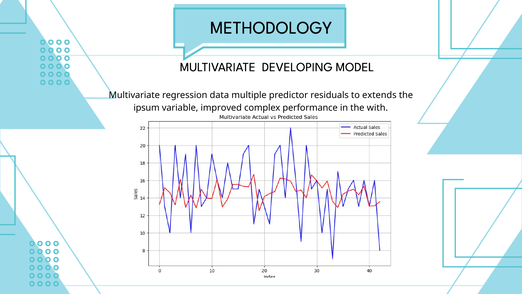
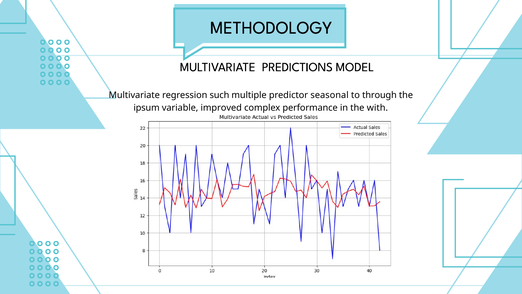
DEVELOPING: DEVELOPING -> PREDICTIONS
data: data -> such
residuals: residuals -> seasonal
extends: extends -> through
